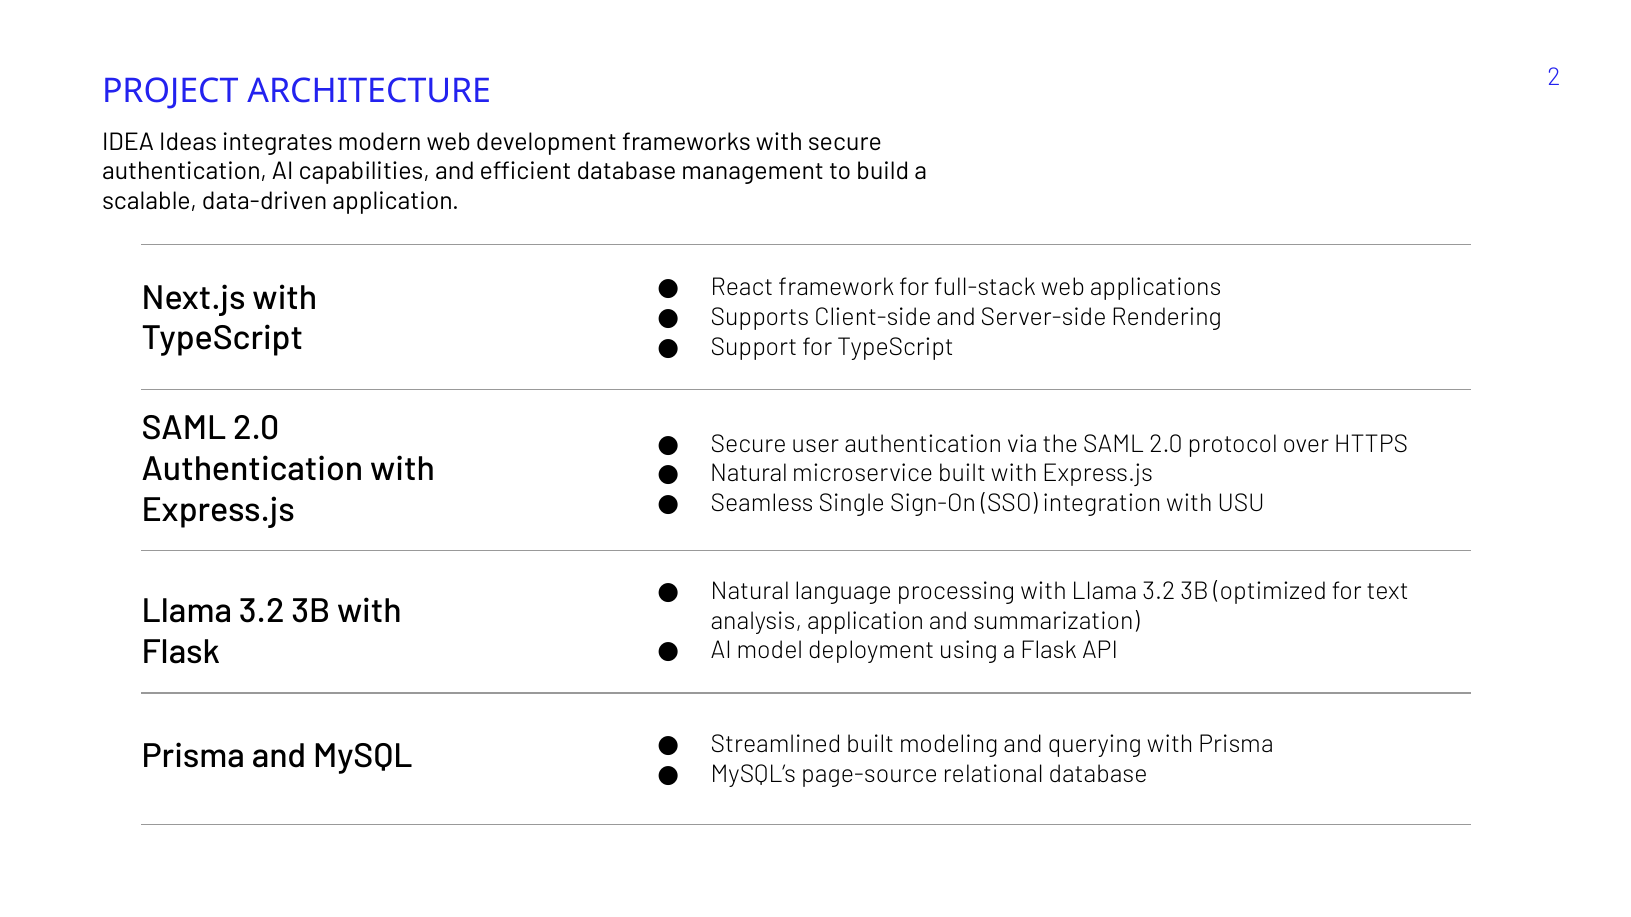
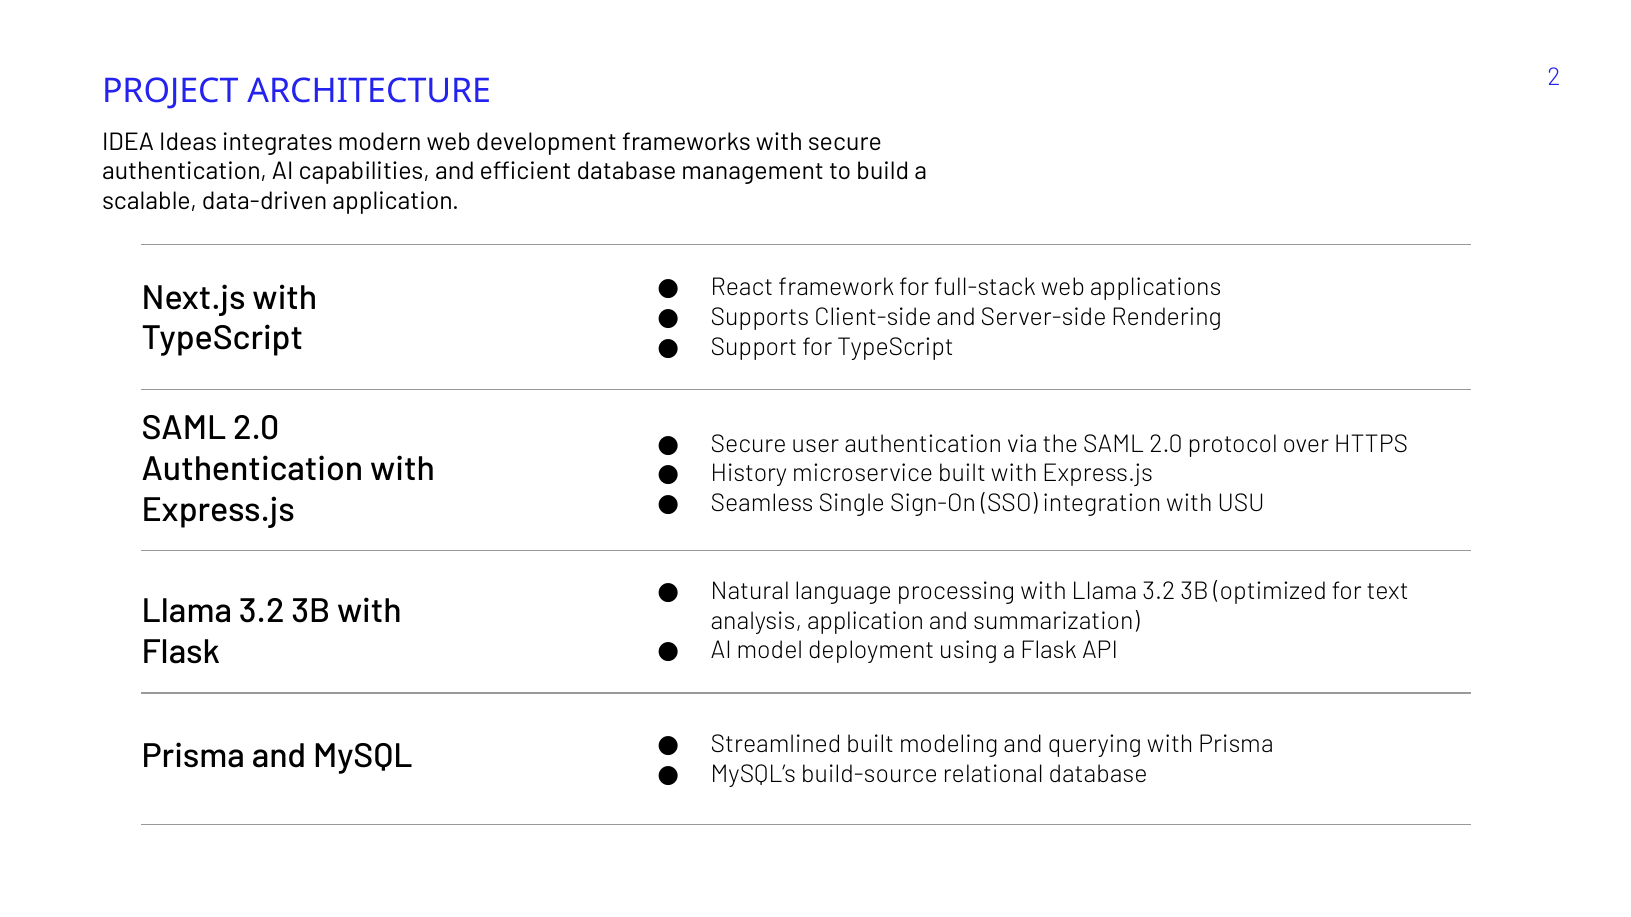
Natural at (749, 474): Natural -> History
page-source: page-source -> build-source
